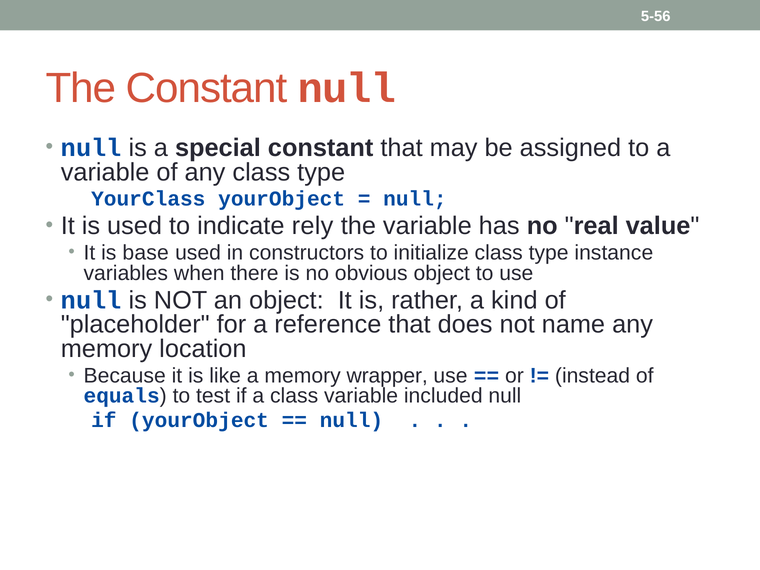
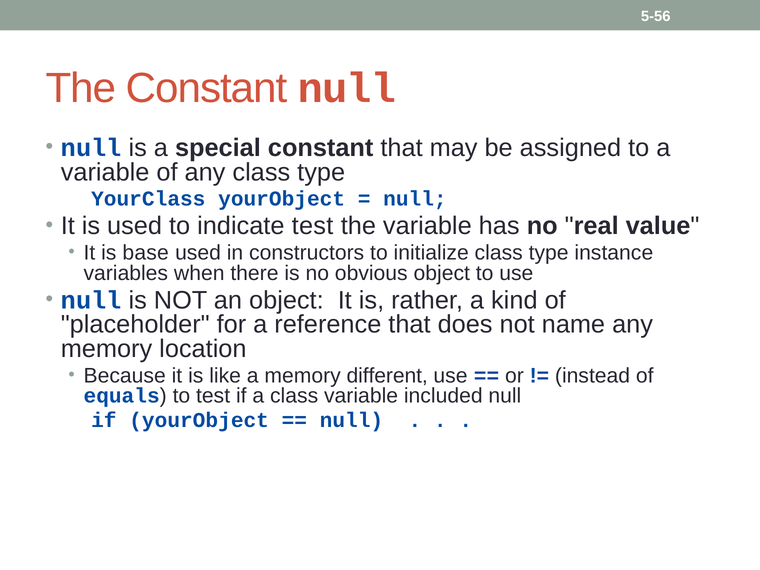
indicate rely: rely -> test
wrapper: wrapper -> different
